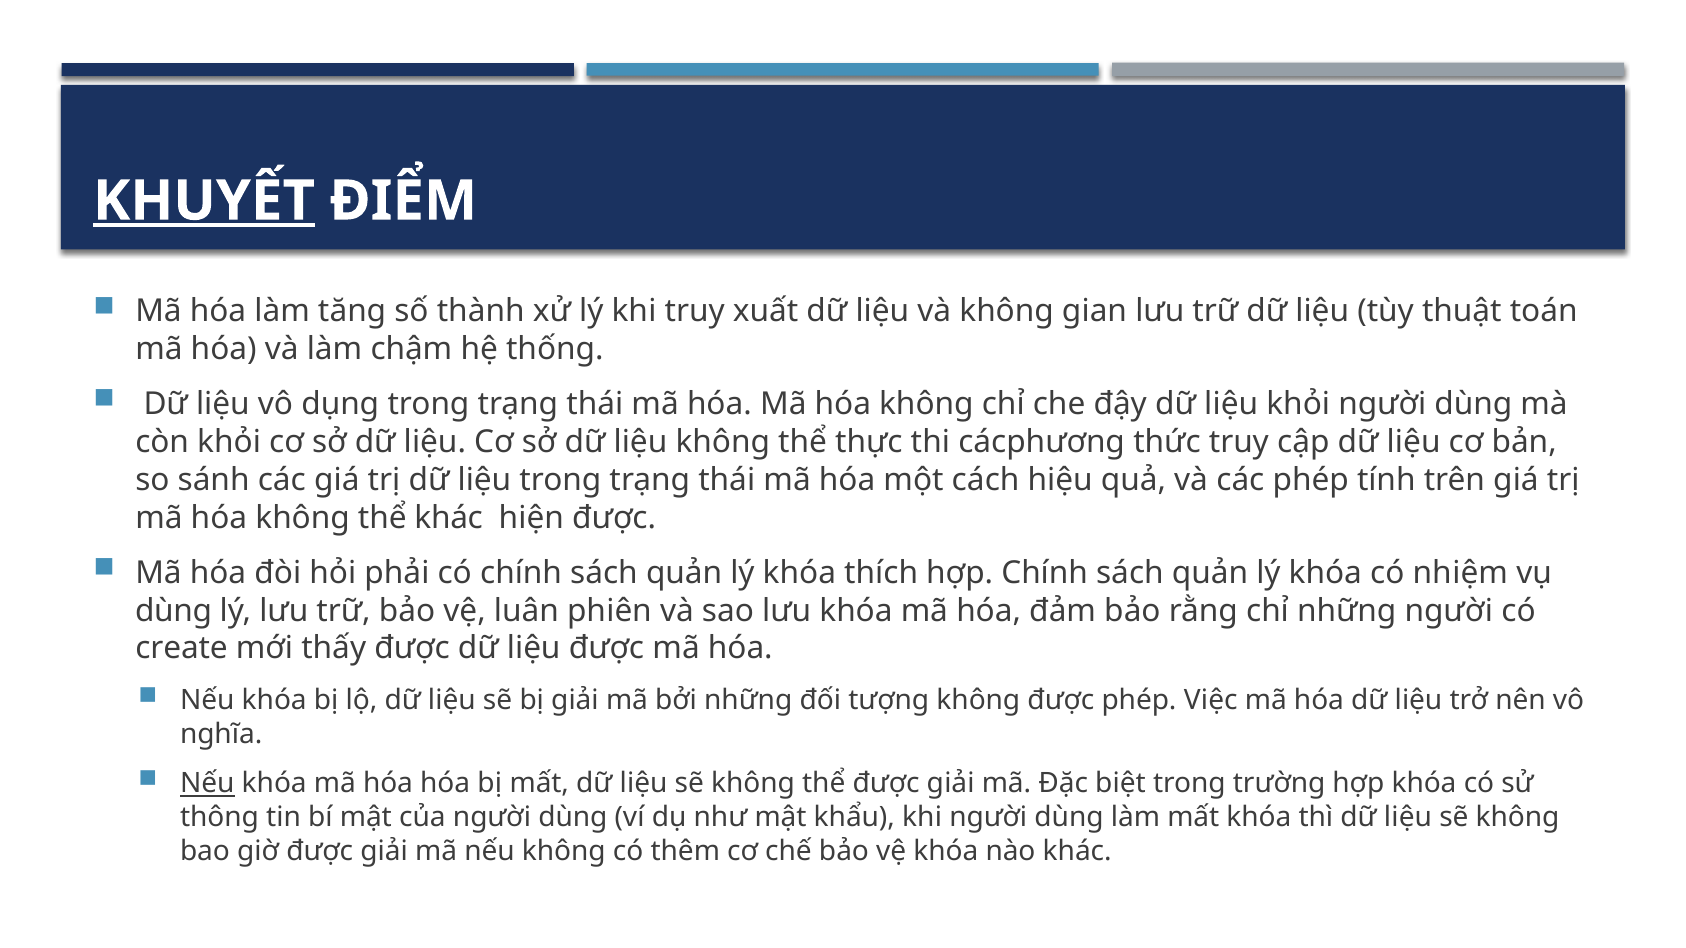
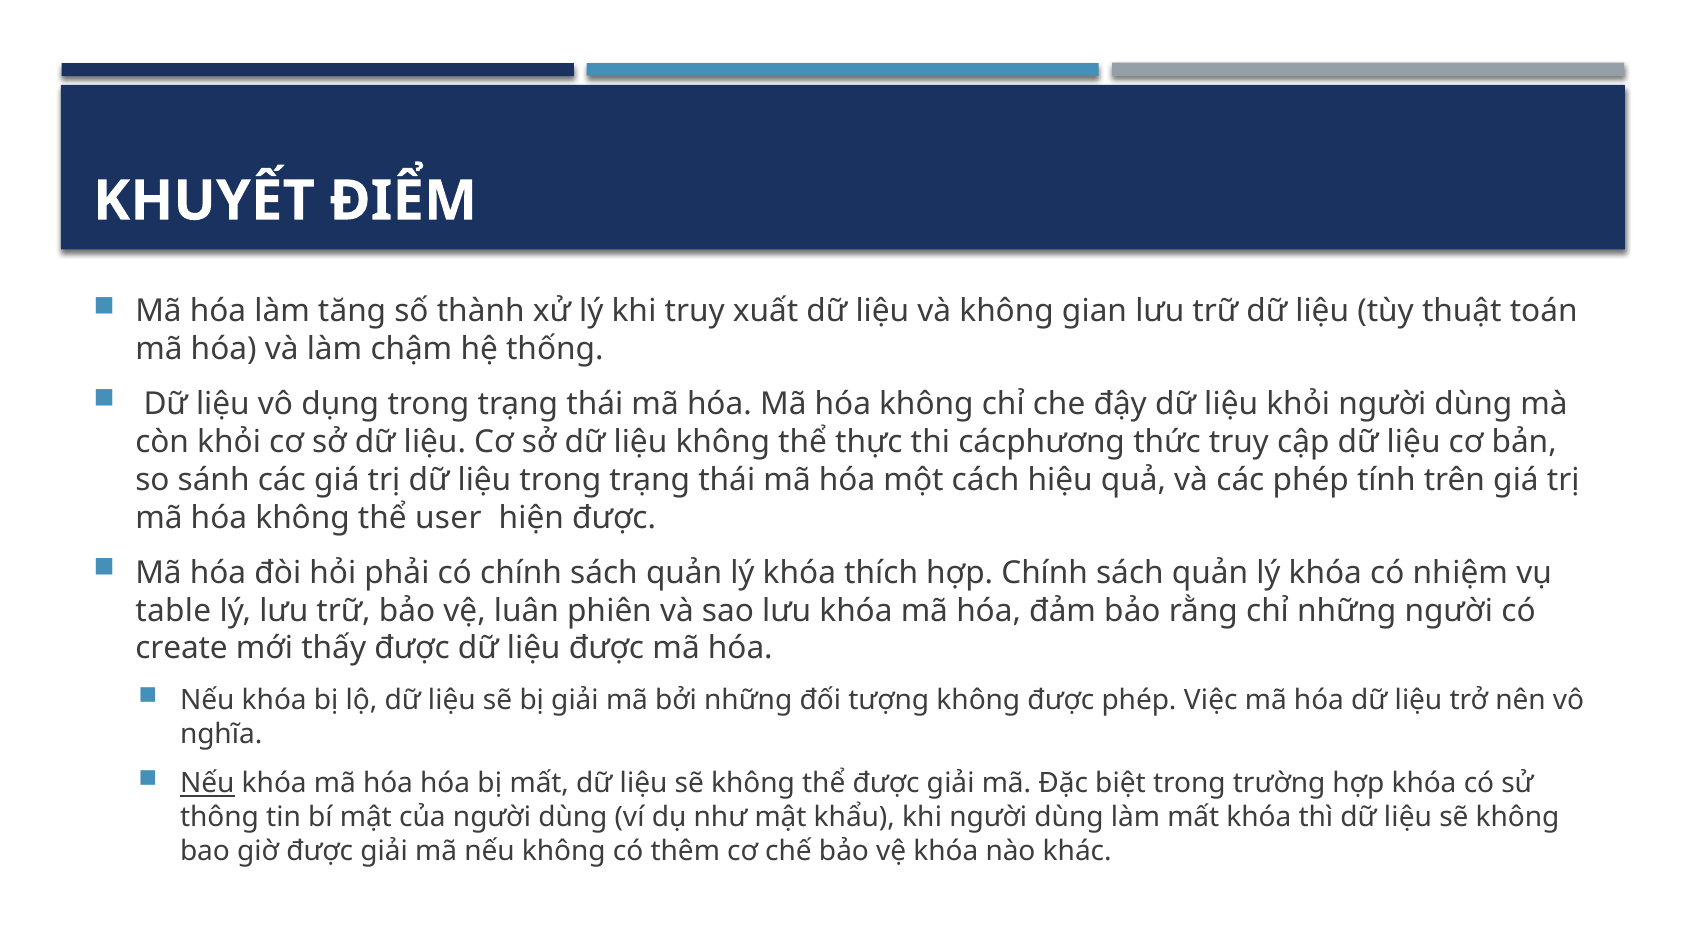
KHUYẾT underline: present -> none
thể khác: khác -> user
dùng at (174, 611): dùng -> table
